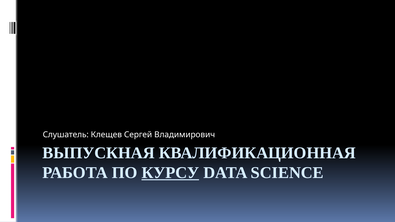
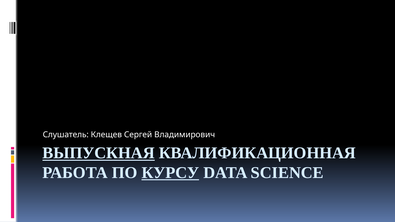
ВЫПУСКНАЯ underline: none -> present
